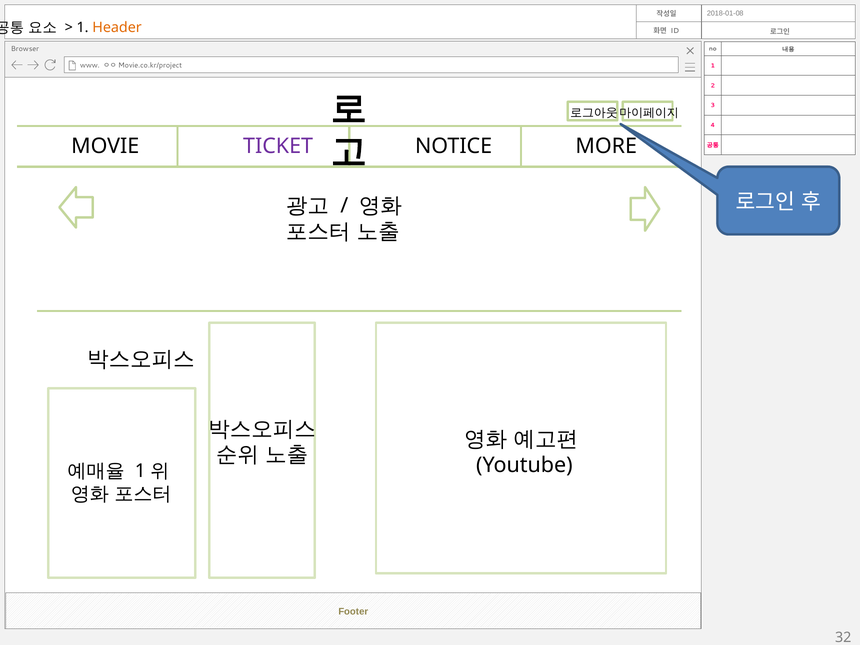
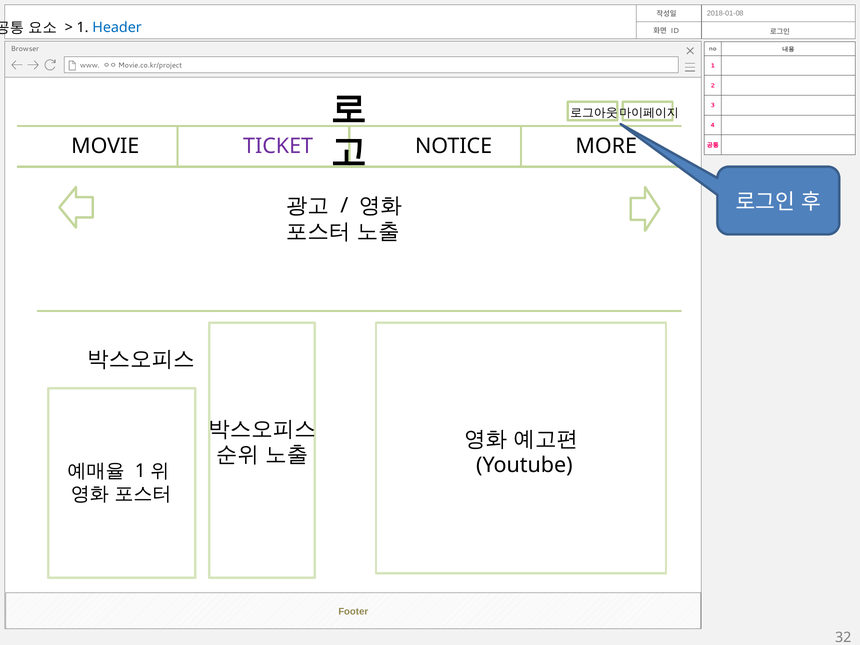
Header colour: orange -> blue
